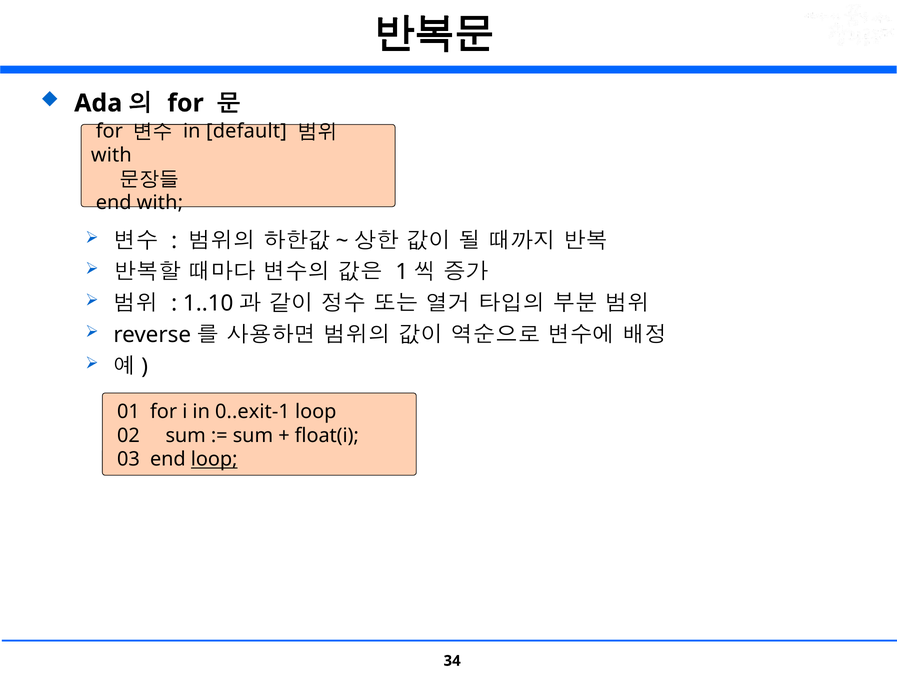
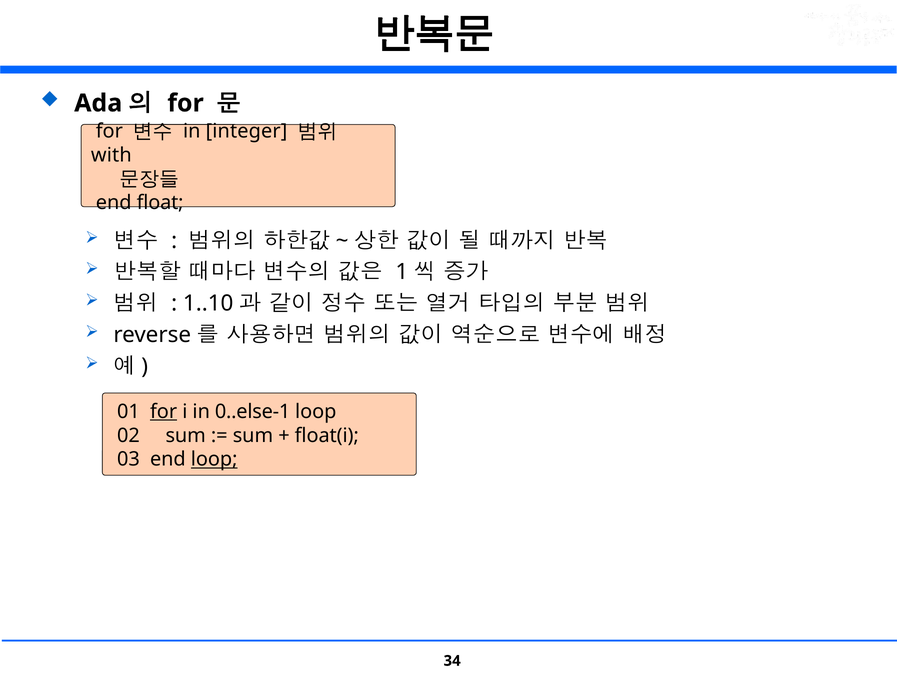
default: default -> integer
end with: with -> float
for at (164, 411) underline: none -> present
0..exit-1: 0..exit-1 -> 0..else-1
